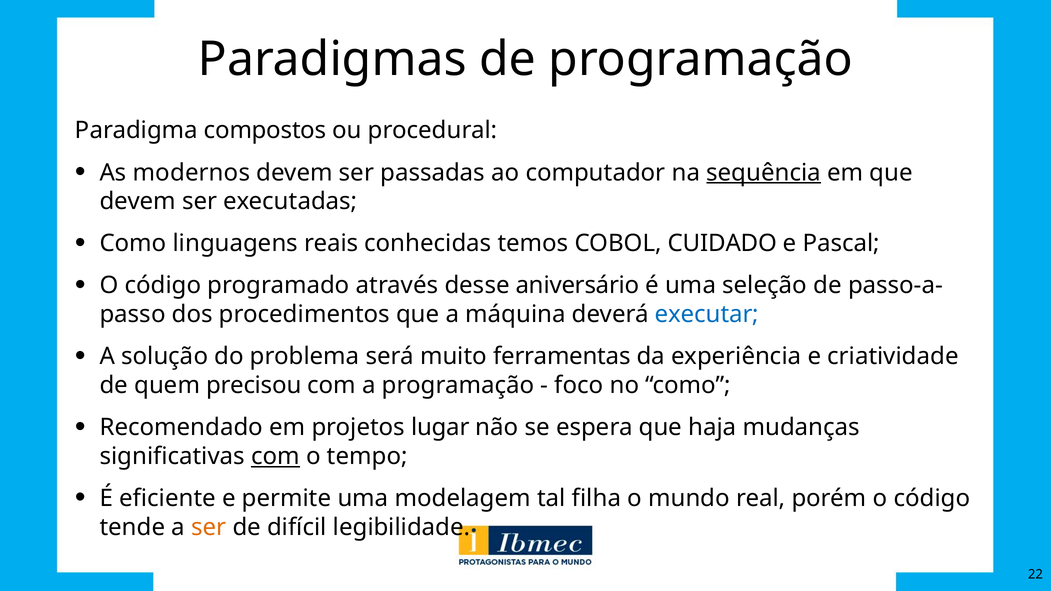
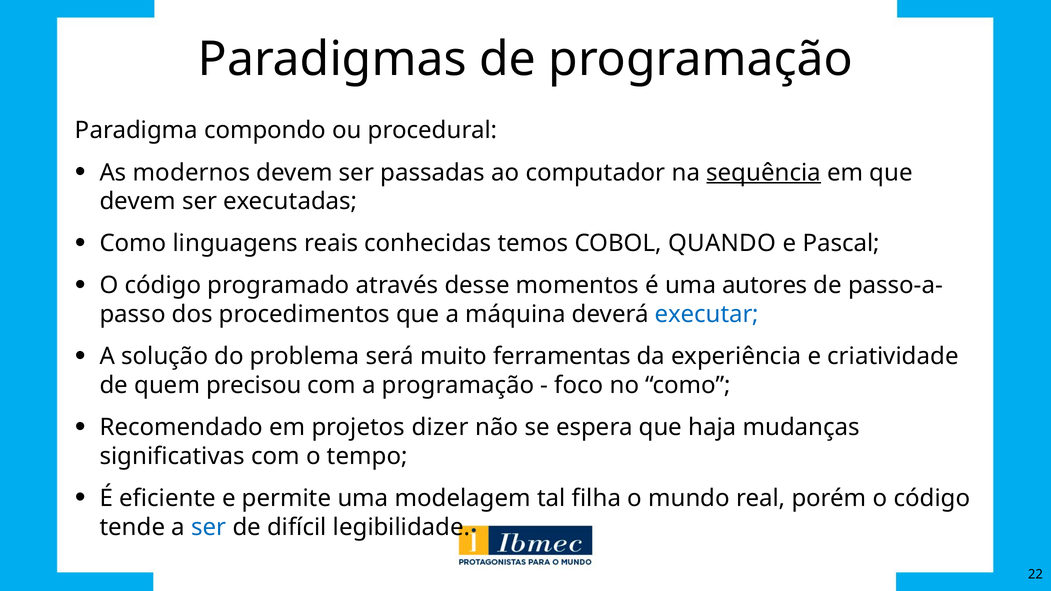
compostos: compostos -> compondo
CUIDADO: CUIDADO -> QUANDO
aniversário: aniversário -> momentos
seleção: seleção -> autores
lugar: lugar -> dizer
com at (276, 456) underline: present -> none
ser at (209, 527) colour: orange -> blue
